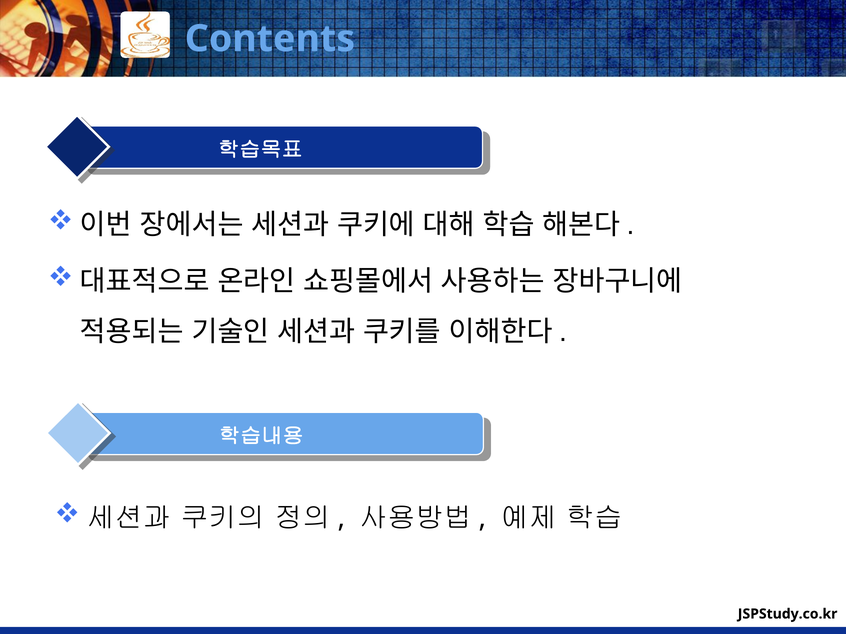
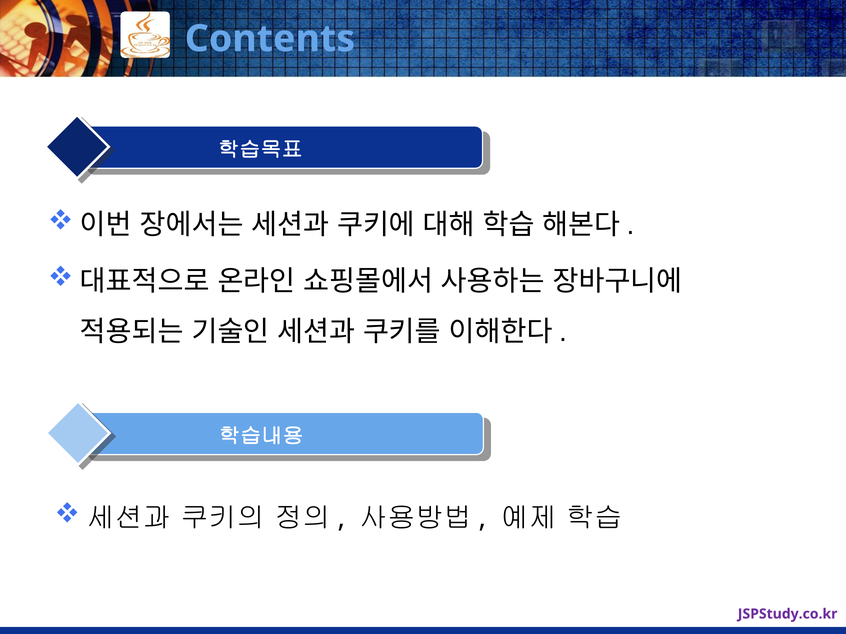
JSPStudy.co.kr colour: black -> purple
